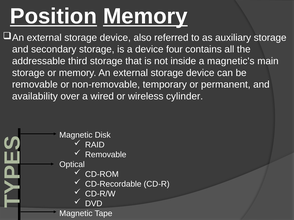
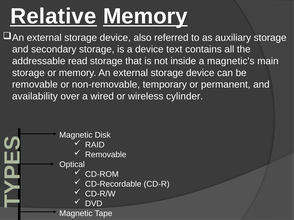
Position: Position -> Relative
four: four -> text
third: third -> read
